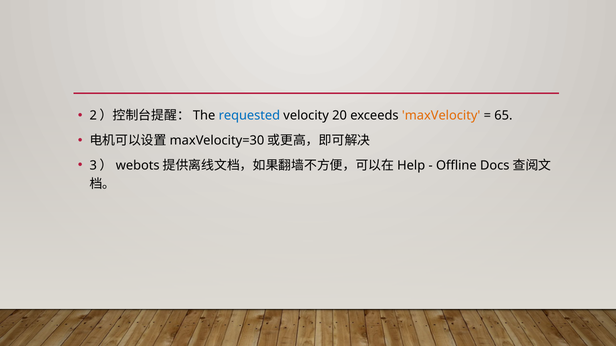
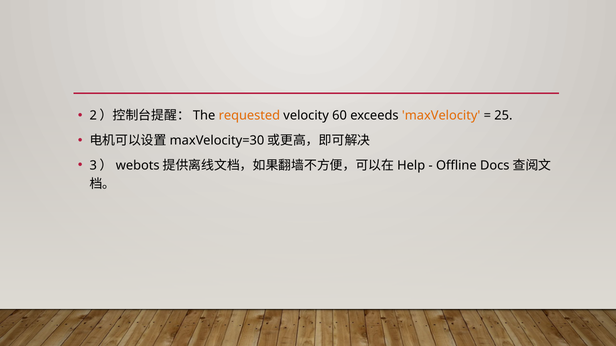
requested colour: blue -> orange
20: 20 -> 60
65: 65 -> 25
